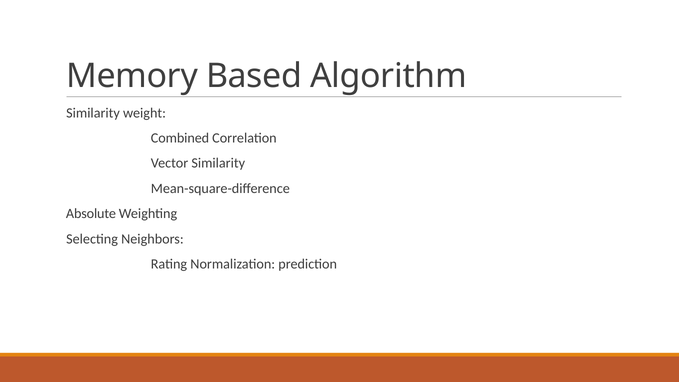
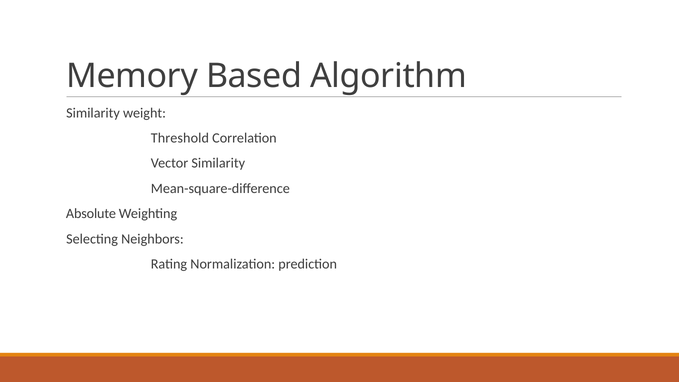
Combined: Combined -> Threshold
